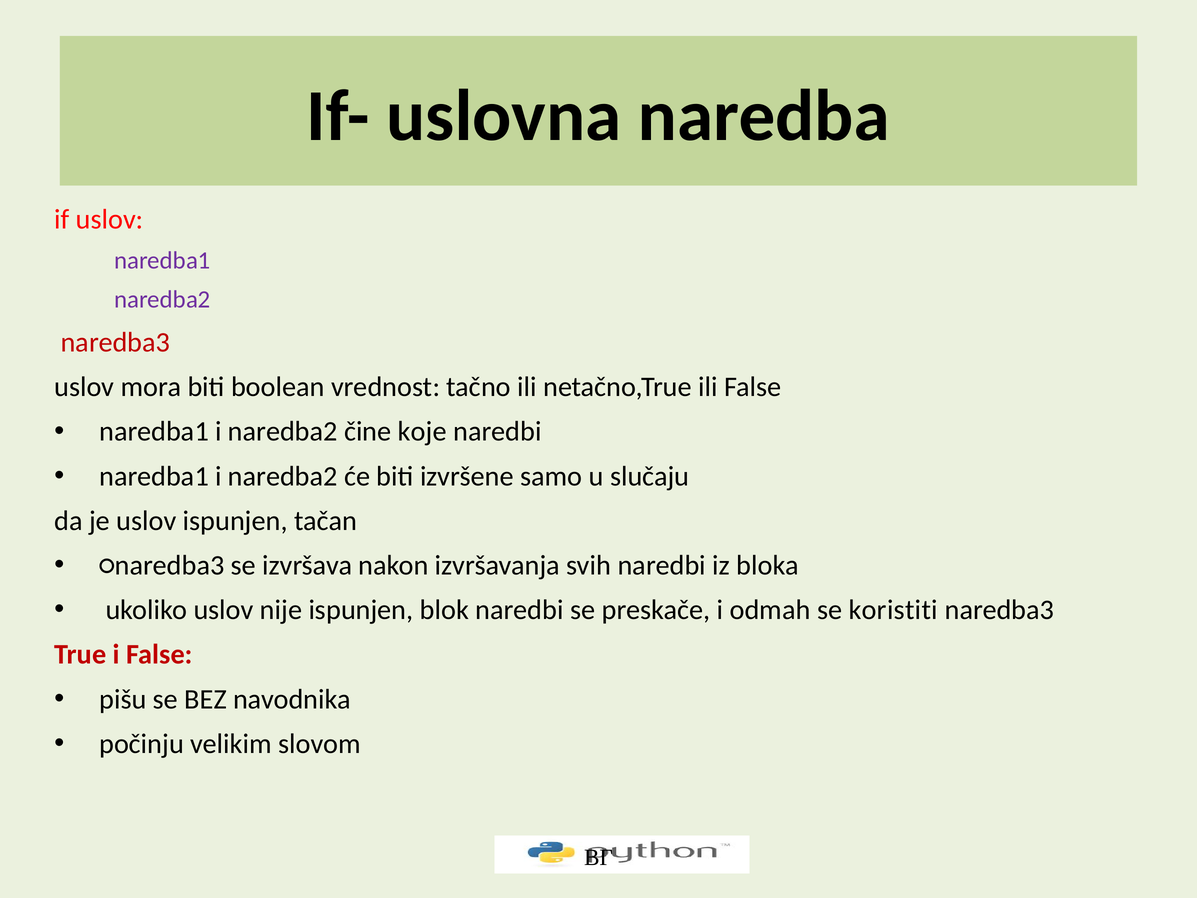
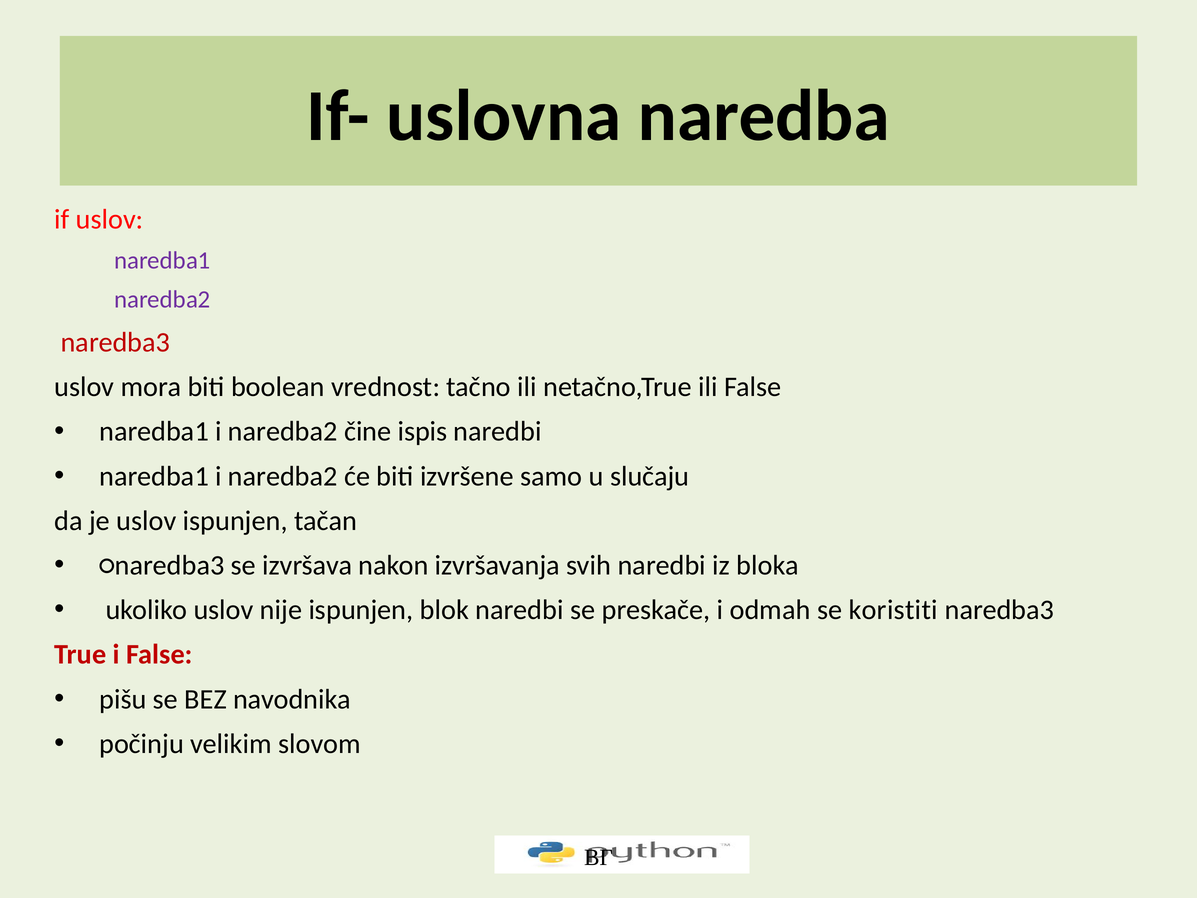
koje: koje -> ispis
